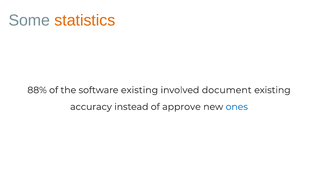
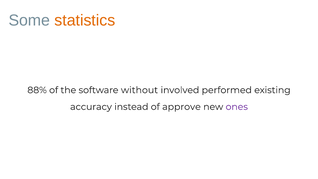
software existing: existing -> without
document: document -> performed
ones colour: blue -> purple
